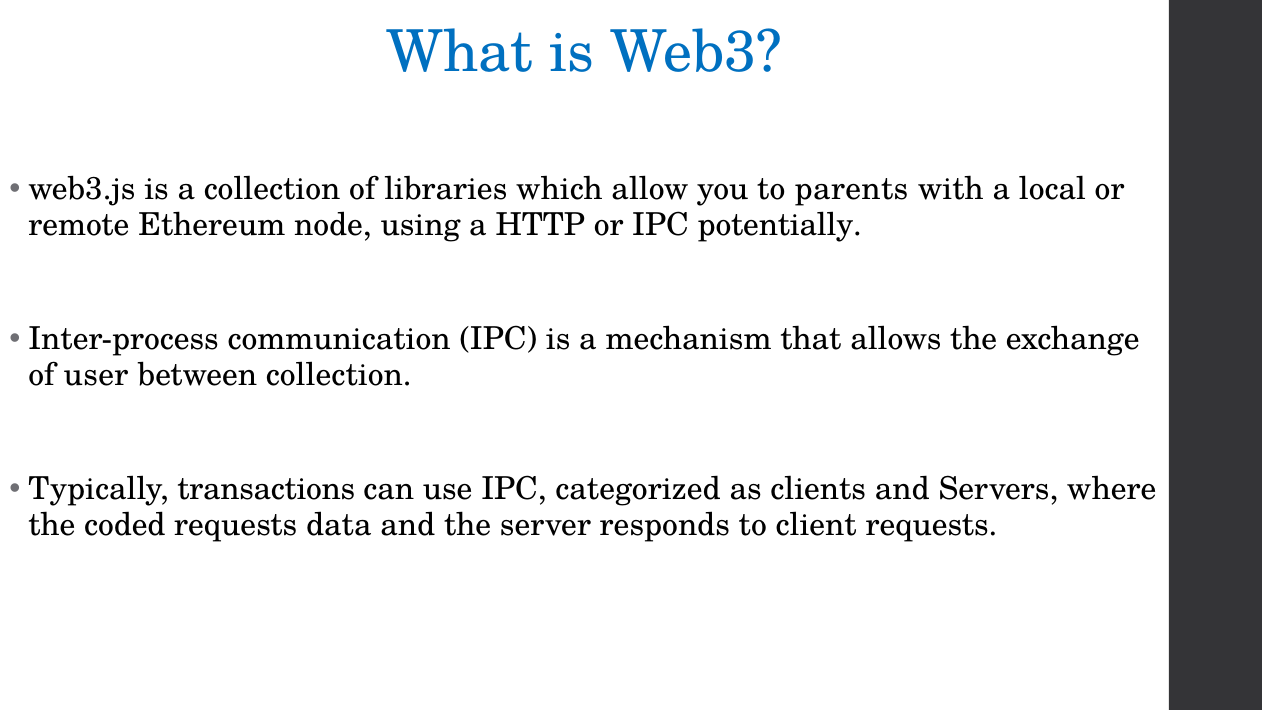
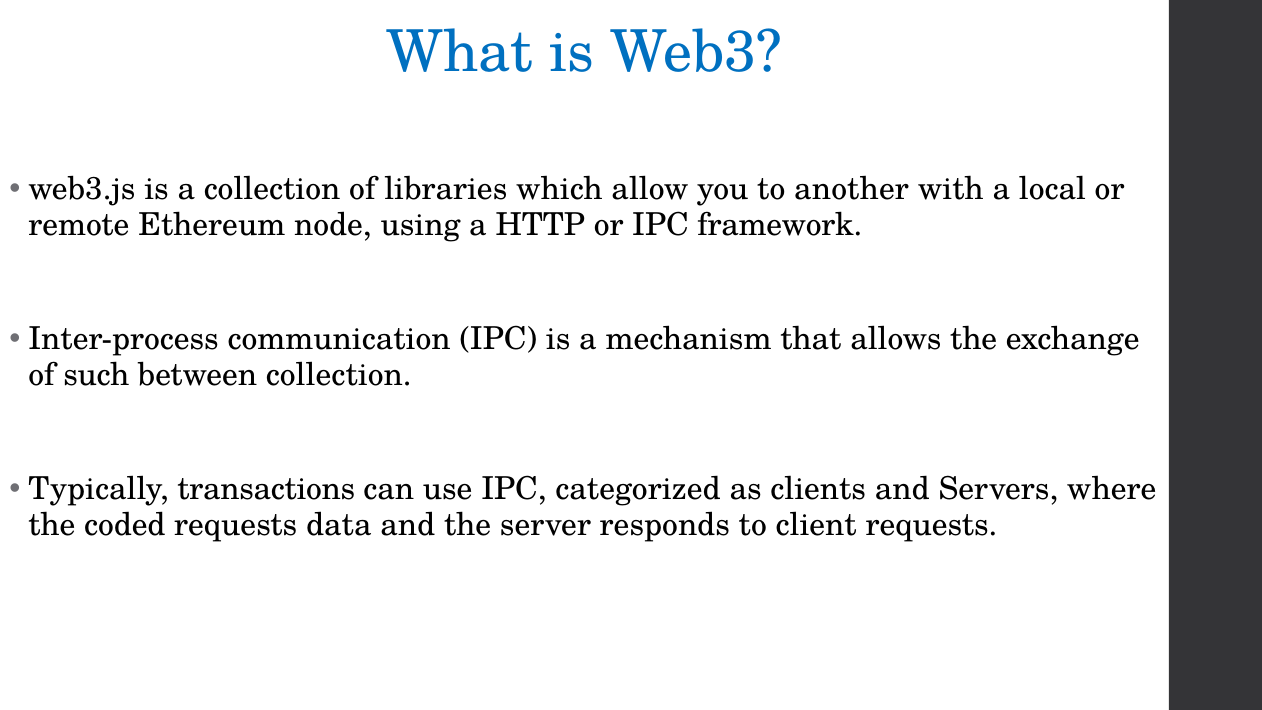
parents: parents -> another
potentially: potentially -> framework
user: user -> such
